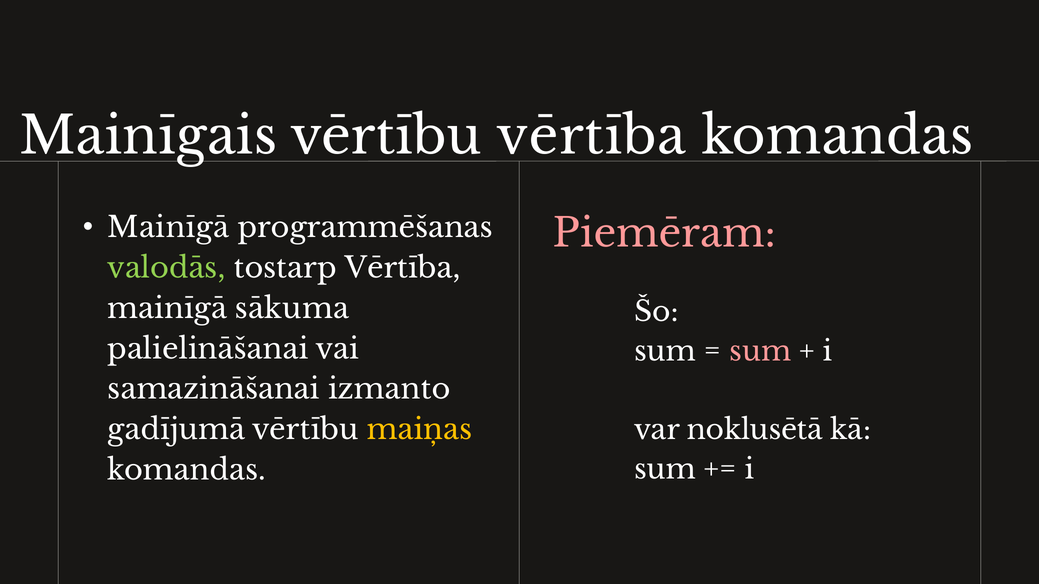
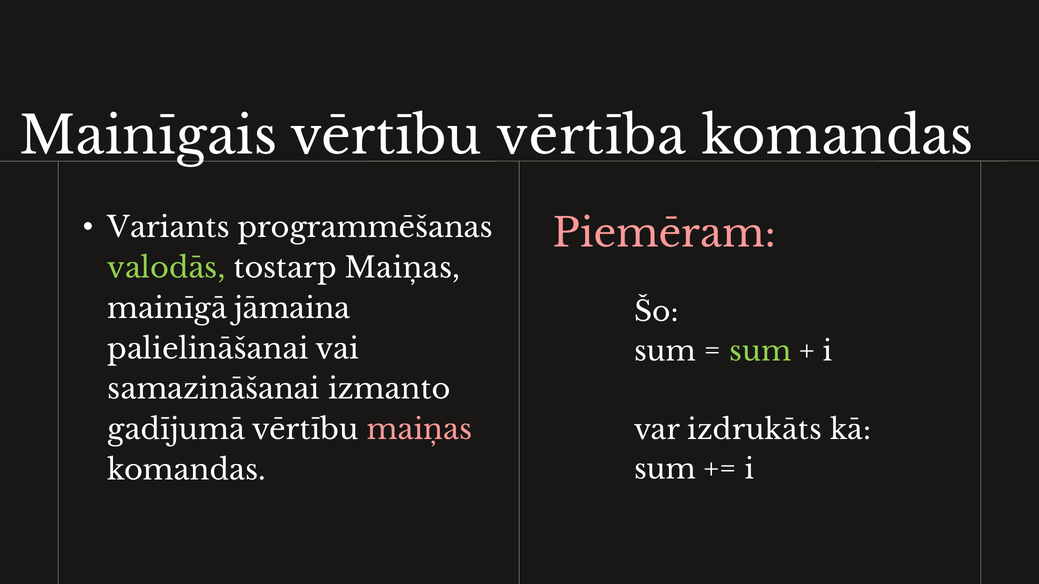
Mainīgā at (168, 228): Mainīgā -> Variants
tostarp Vērtība: Vērtība -> Maiņas
sākuma: sākuma -> jāmaina
sum at (760, 352) colour: pink -> light green
maiņas at (420, 430) colour: yellow -> pink
noklusētā: noklusētā -> izdrukāts
